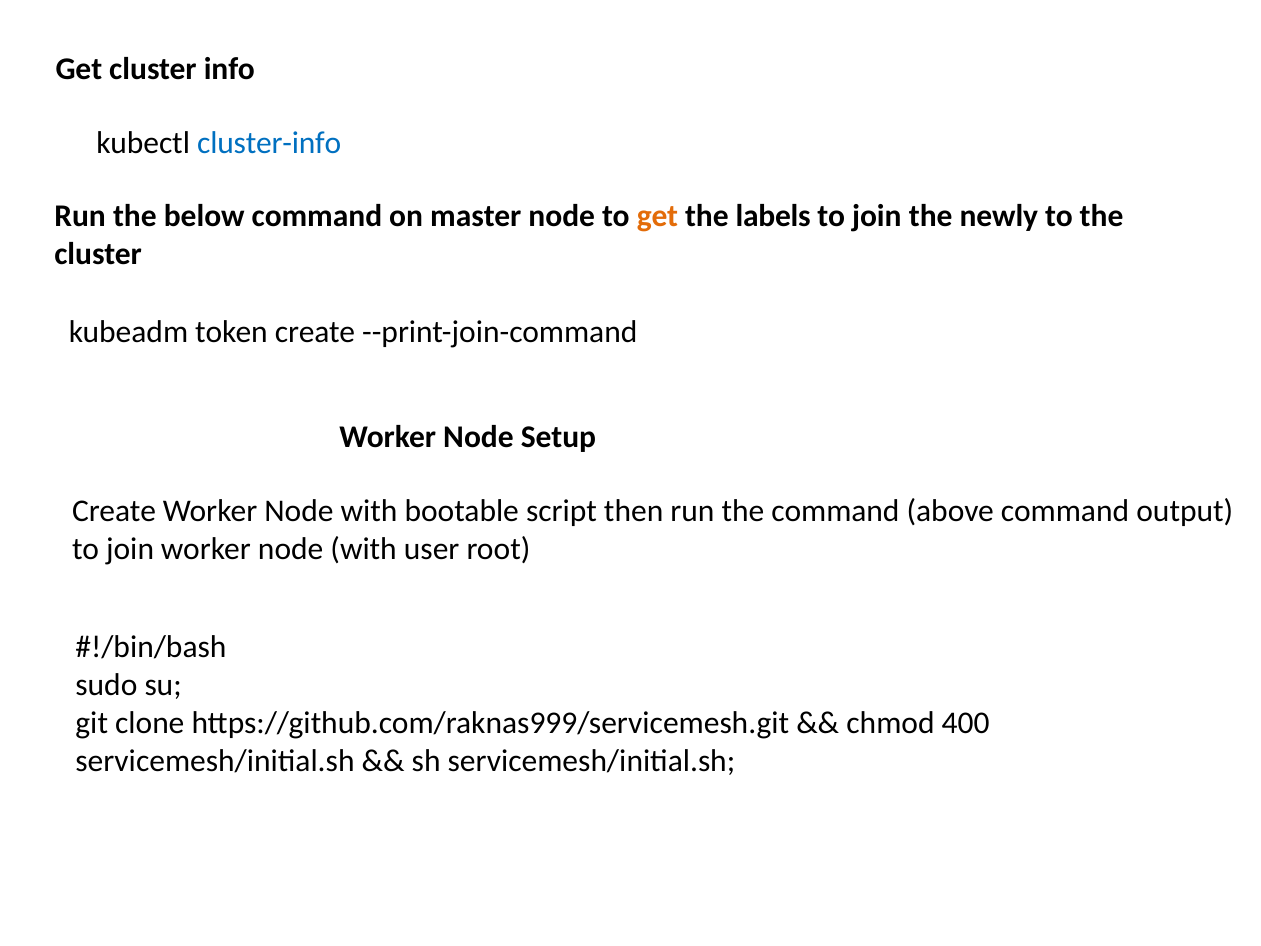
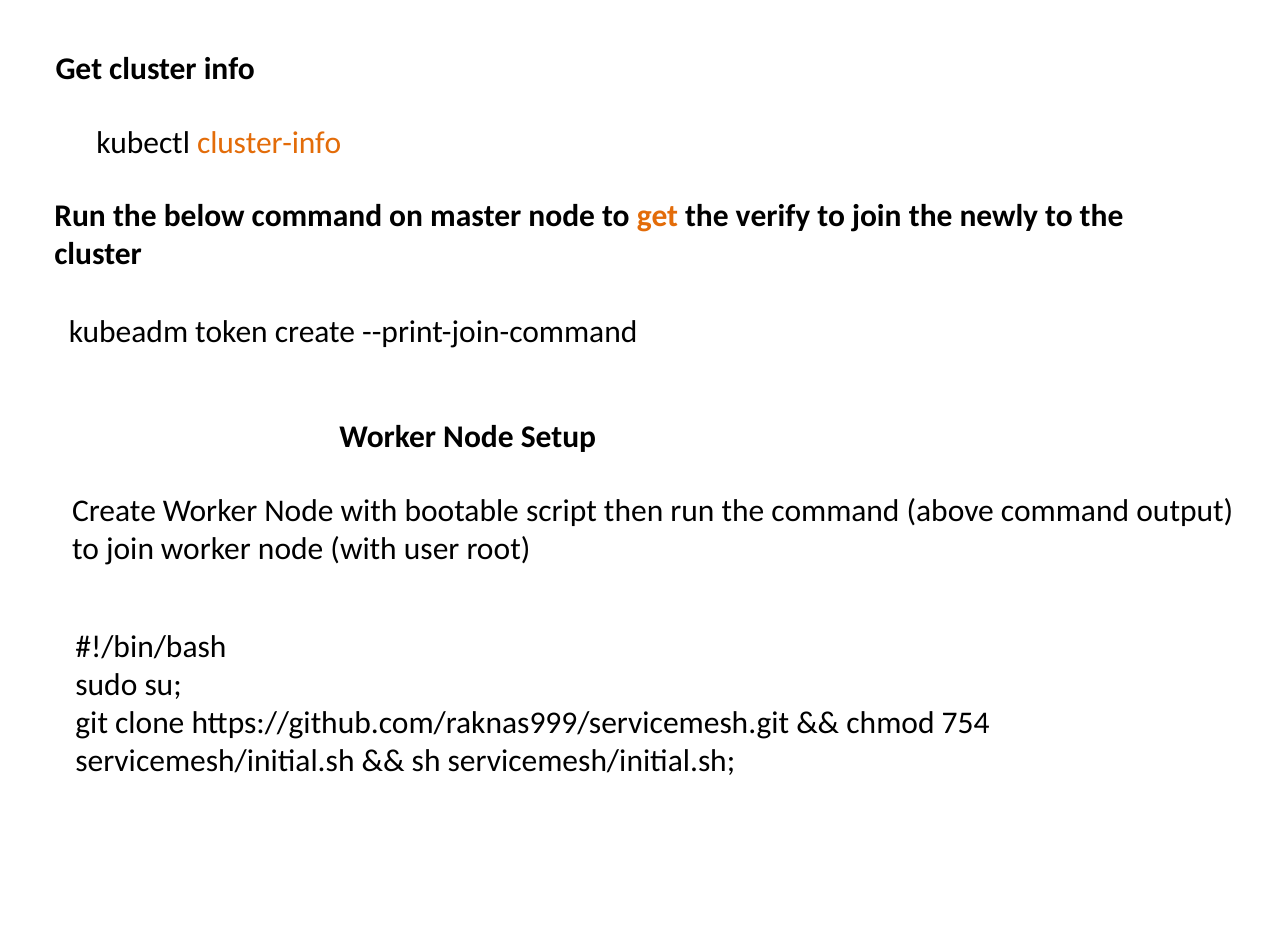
cluster-info colour: blue -> orange
labels: labels -> verify
400: 400 -> 754
